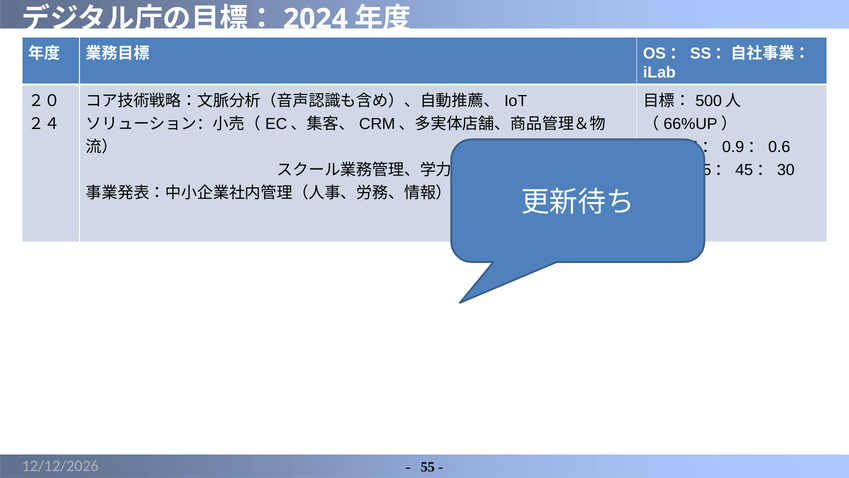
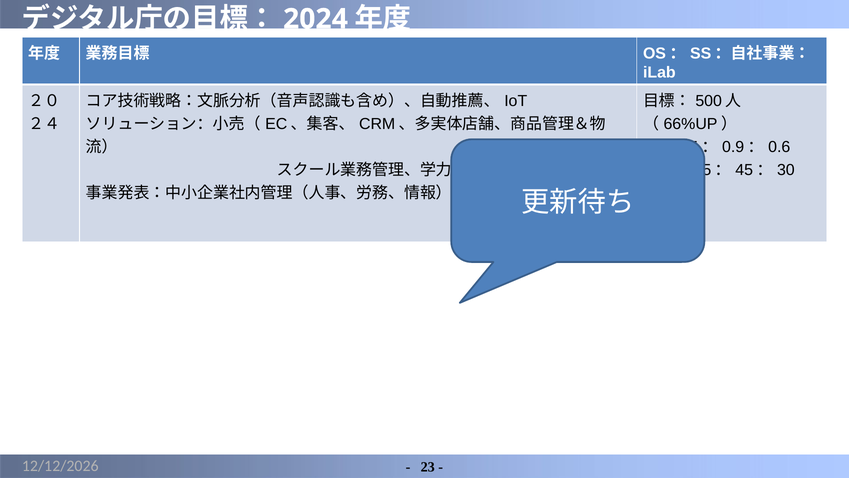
55: 55 -> 23
